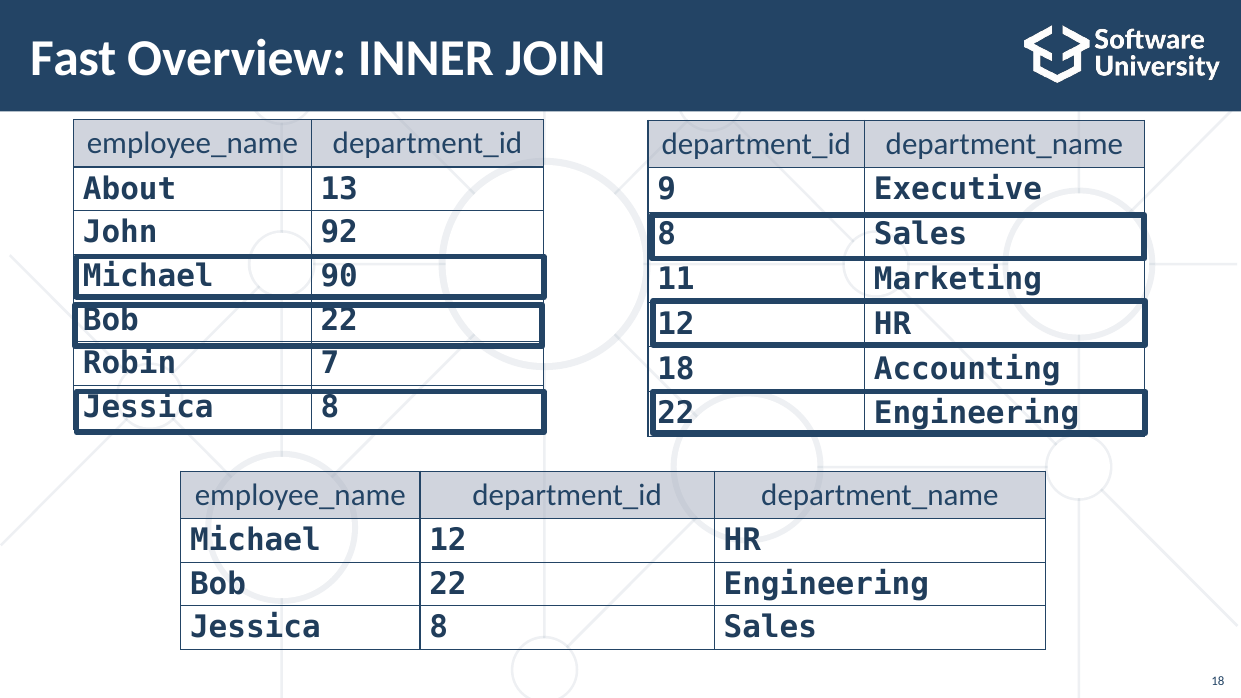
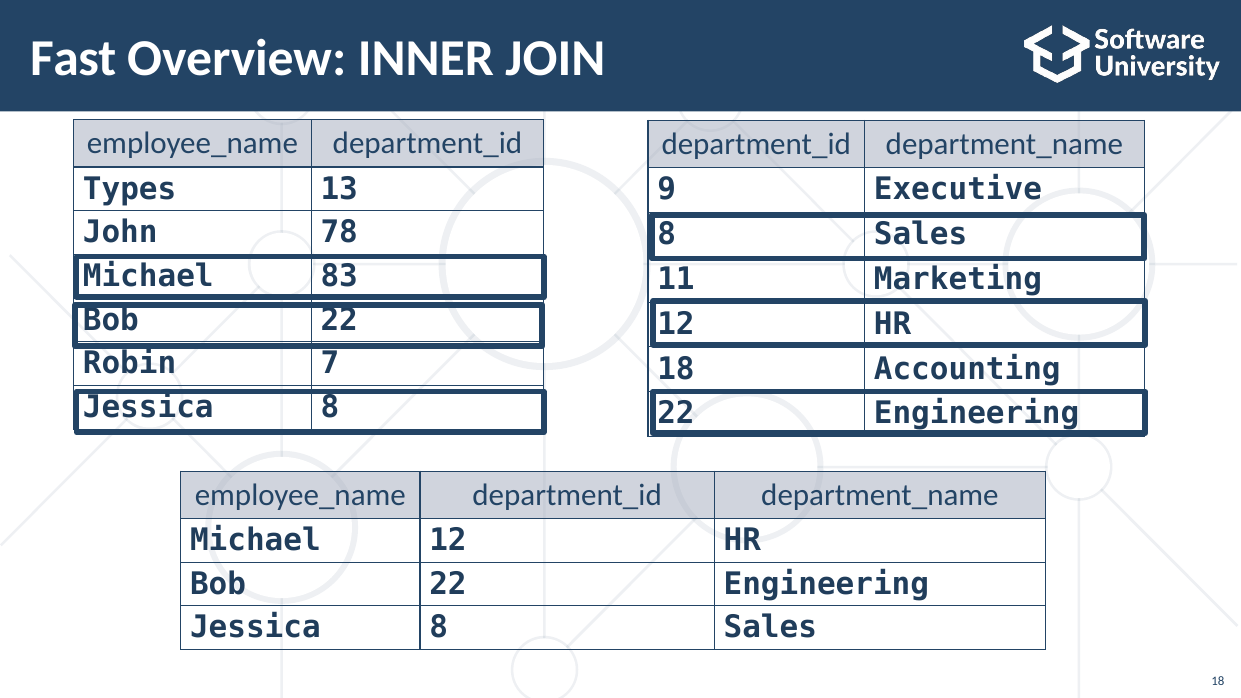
About: About -> Types
92: 92 -> 78
90: 90 -> 83
